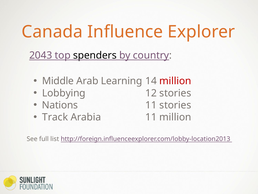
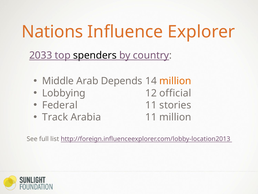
Canada: Canada -> Nations
2043: 2043 -> 2033
Learning: Learning -> Depends
million at (175, 81) colour: red -> orange
12 stories: stories -> official
Nations: Nations -> Federal
